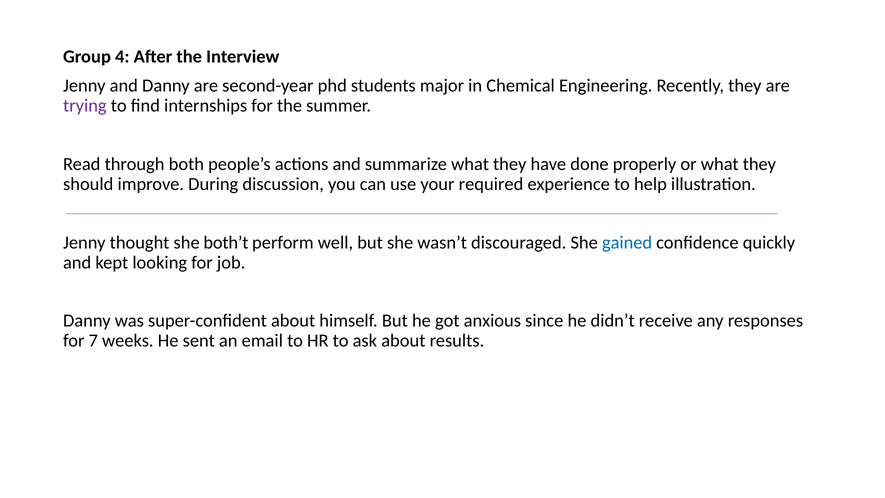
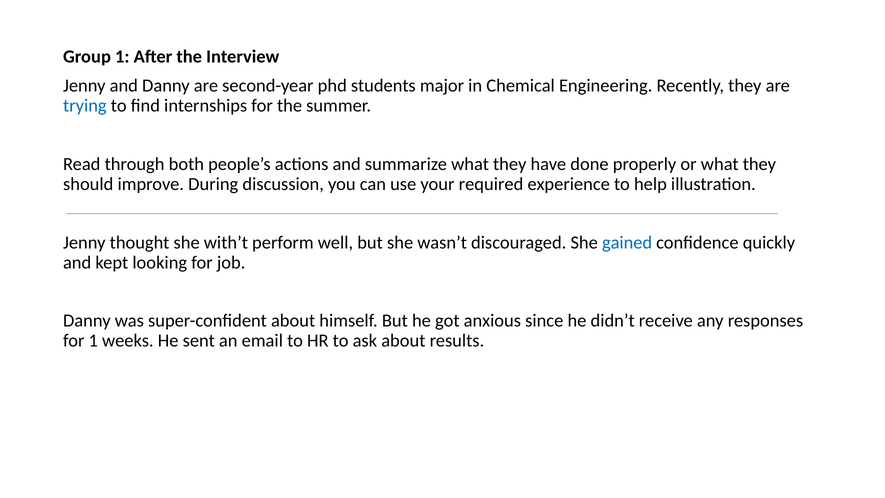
Group 4: 4 -> 1
trying colour: purple -> blue
both’t: both’t -> with’t
for 7: 7 -> 1
